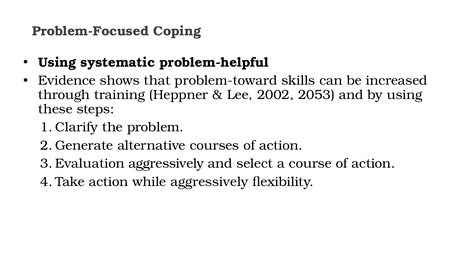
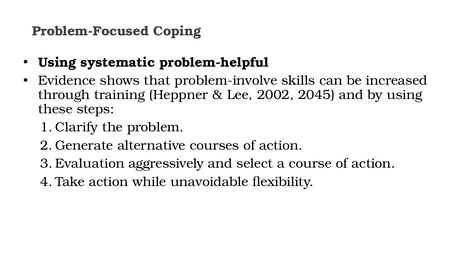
problem-toward: problem-toward -> problem-involve
2053: 2053 -> 2045
while aggressively: aggressively -> unavoidable
